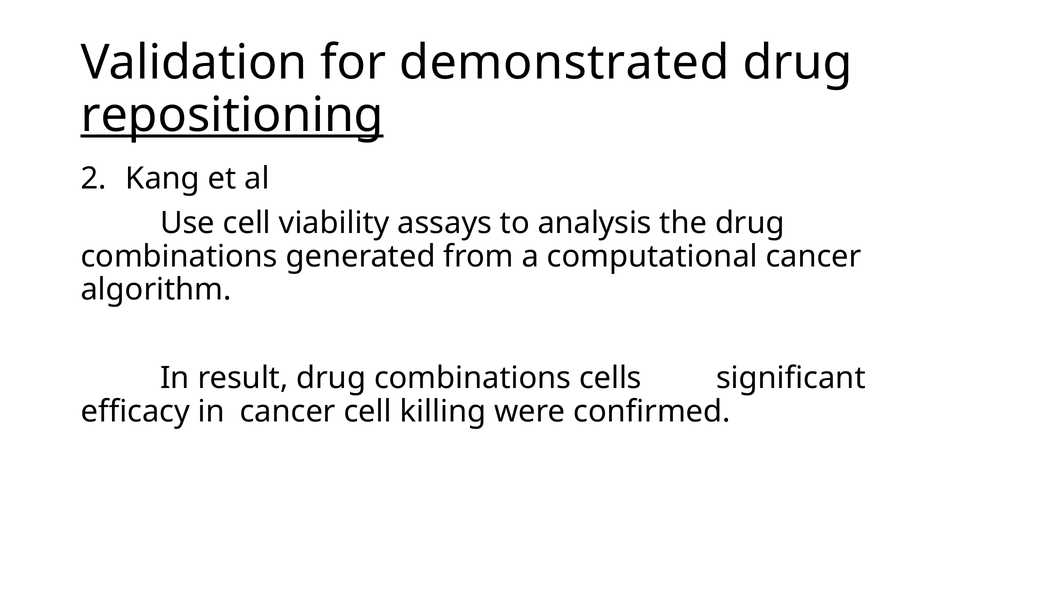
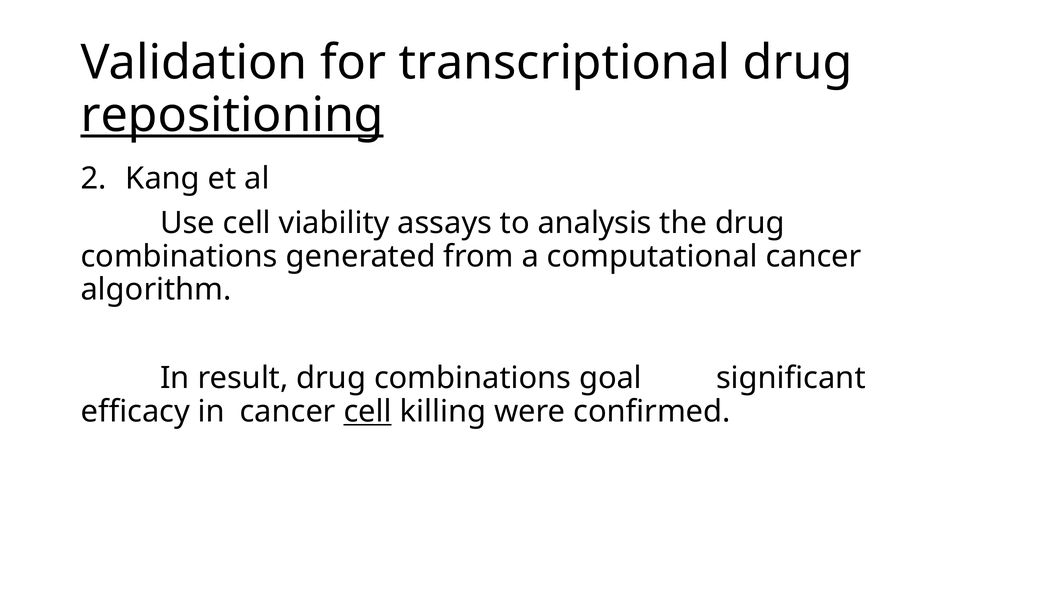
demonstrated: demonstrated -> transcriptional
cells: cells -> goal
cell at (368, 412) underline: none -> present
